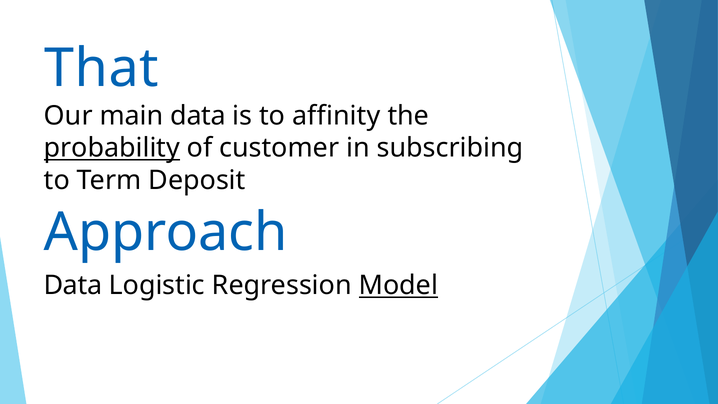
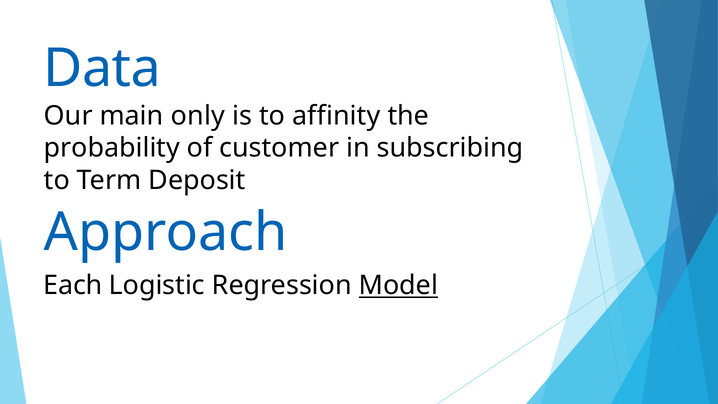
That: That -> Data
main data: data -> only
probability underline: present -> none
Data at (73, 285): Data -> Each
